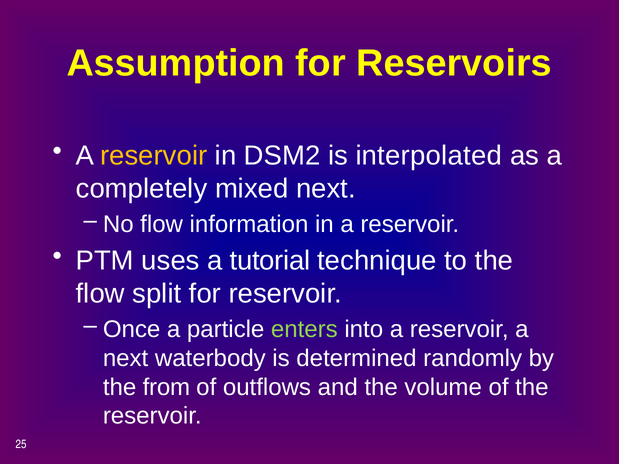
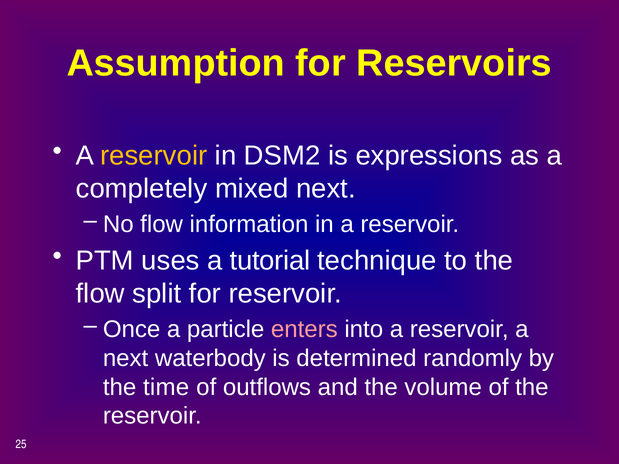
interpolated: interpolated -> expressions
enters colour: light green -> pink
from: from -> time
